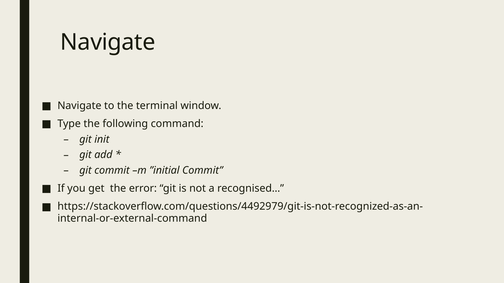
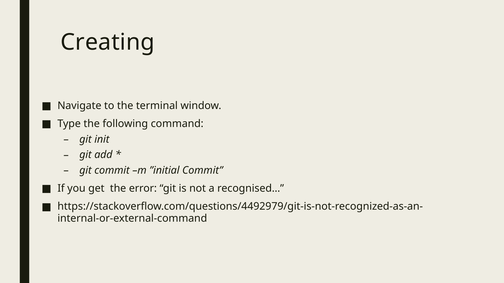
Navigate at (108, 42): Navigate -> Creating
